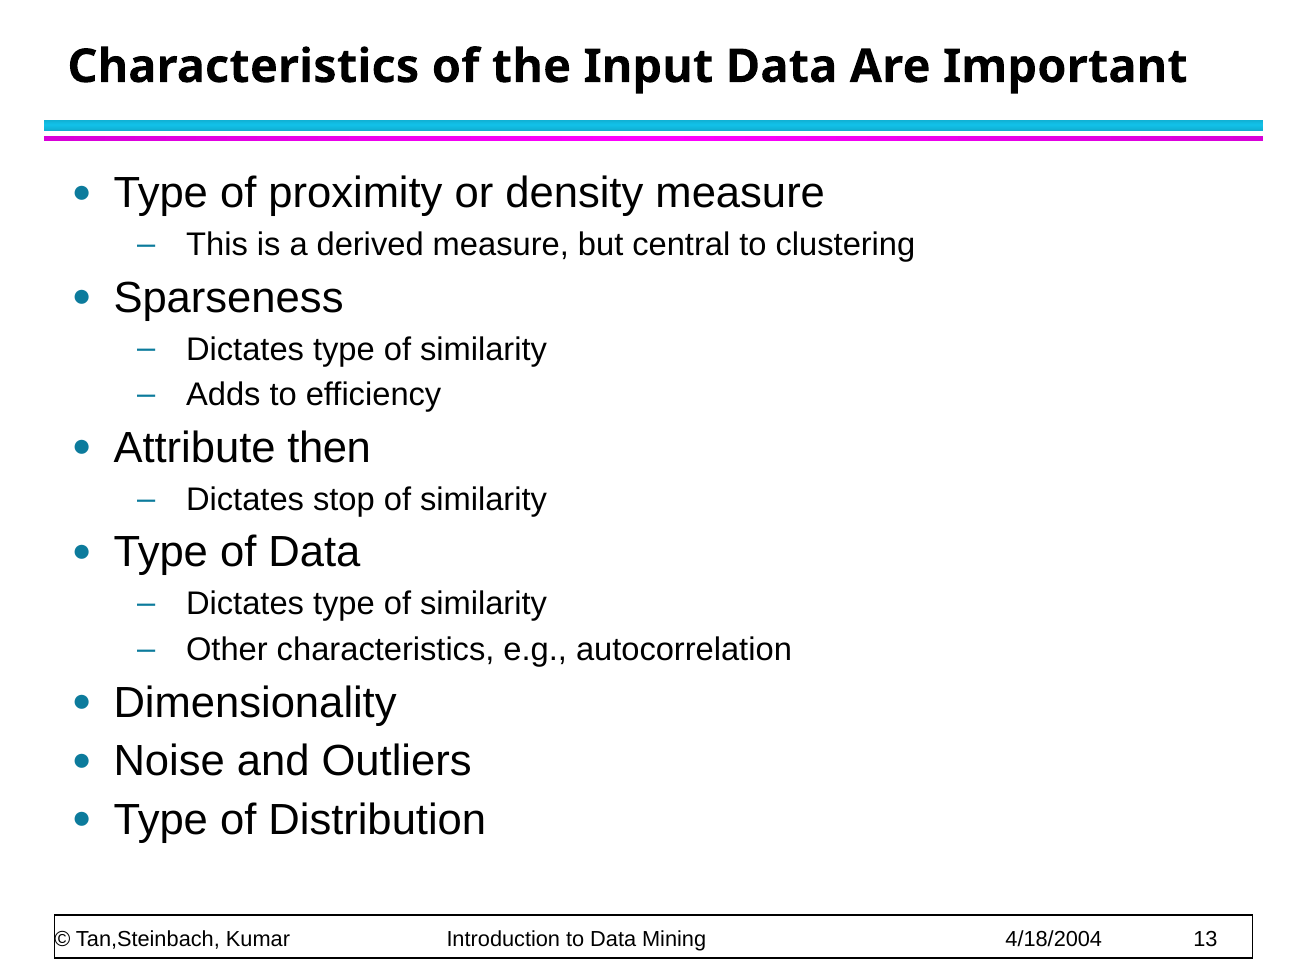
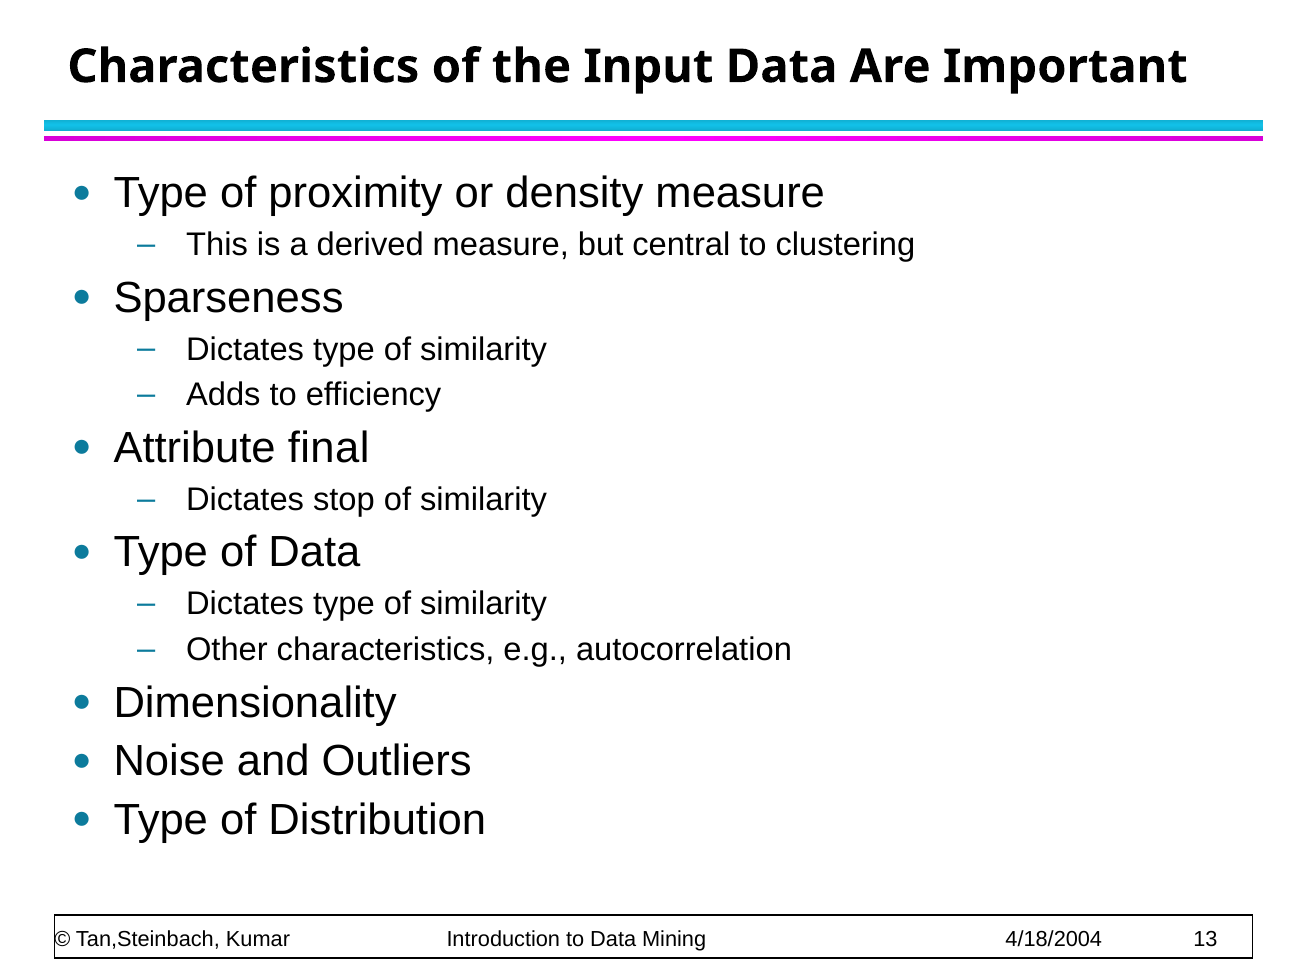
then: then -> final
